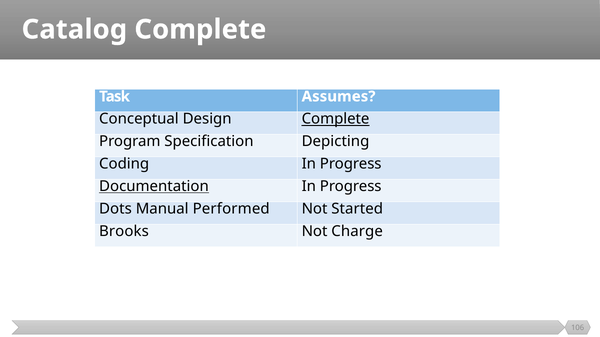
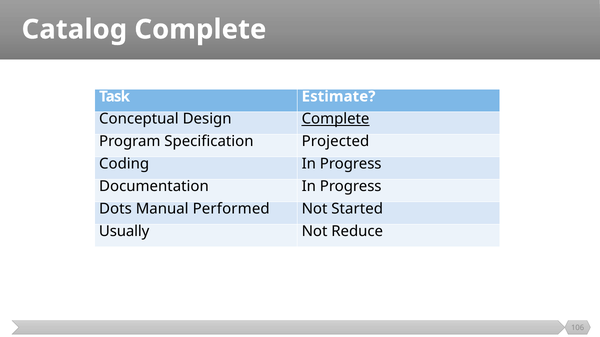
Assumes: Assumes -> Estimate
Depicting: Depicting -> Projected
Documentation underline: present -> none
Brooks: Brooks -> Usually
Charge: Charge -> Reduce
